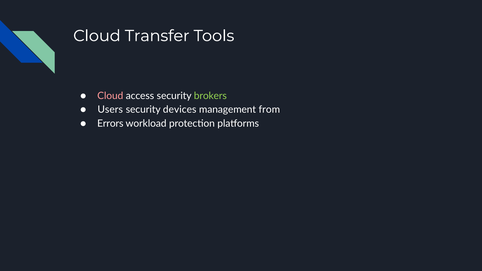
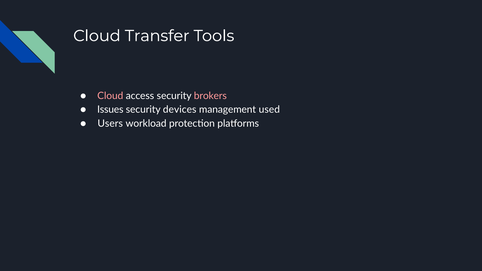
brokers colour: light green -> pink
Users: Users -> Issues
from: from -> used
Errors: Errors -> Users
